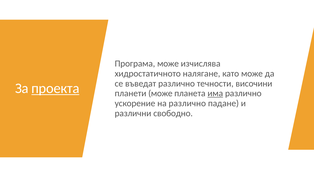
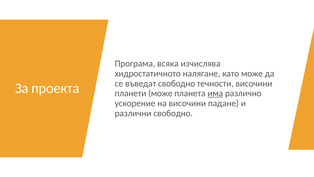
Програма може: може -> всяка
въведат различно: различно -> свободно
проекта underline: present -> none
на различно: различно -> височини
